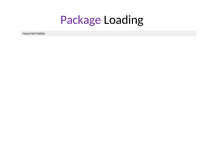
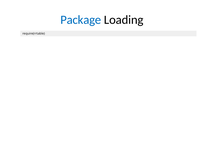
Package colour: purple -> blue
